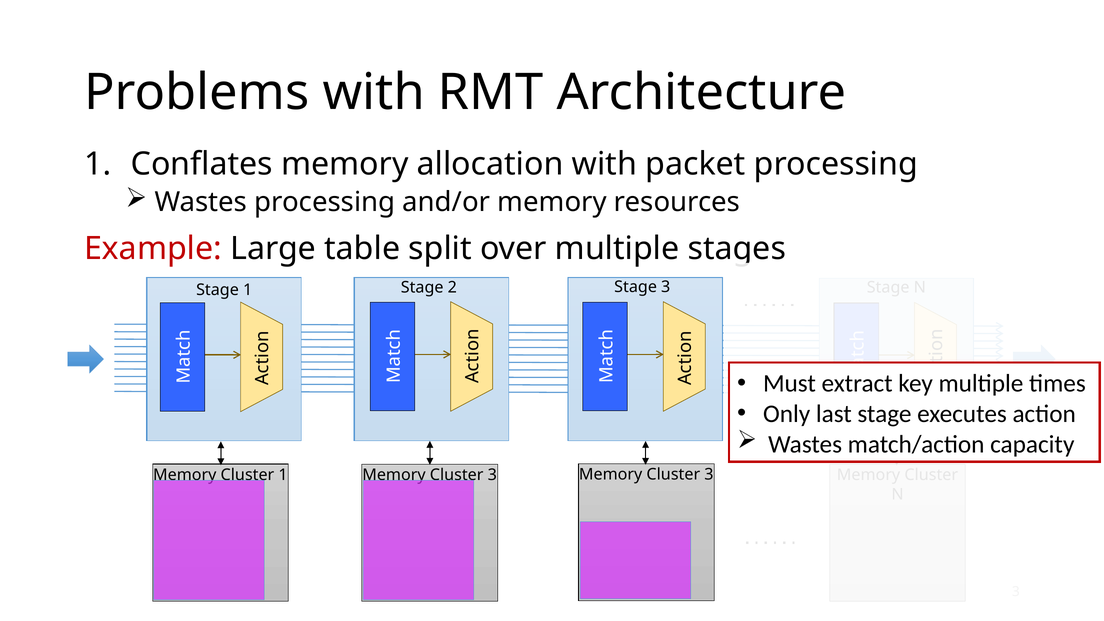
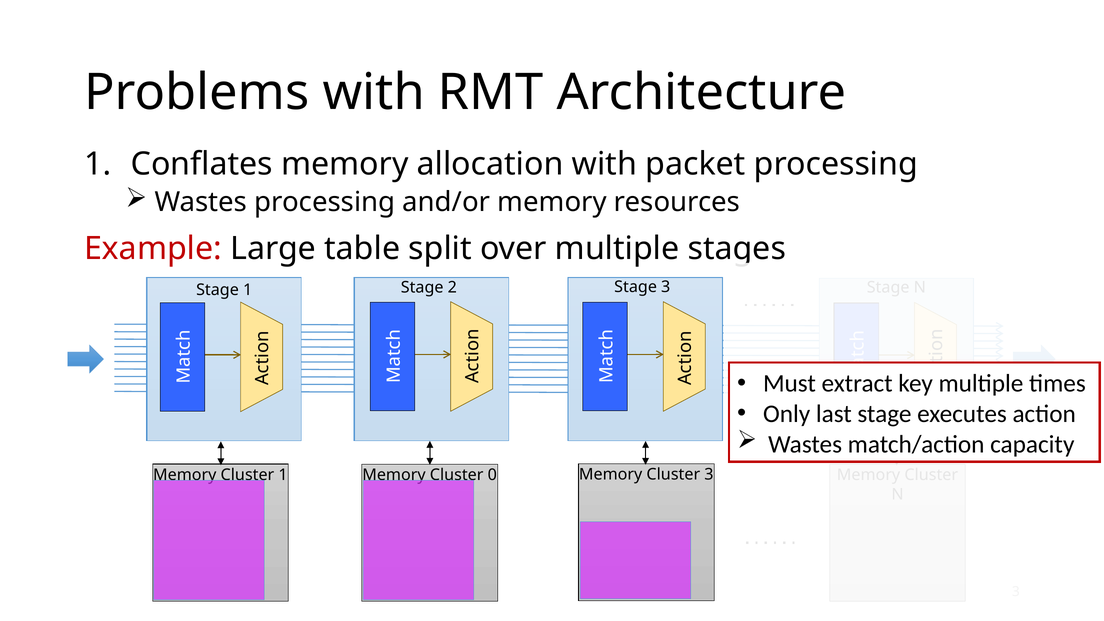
3 at (492, 475): 3 -> 0
